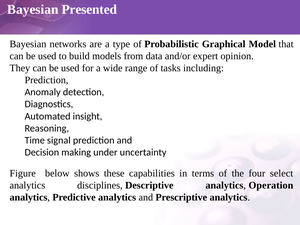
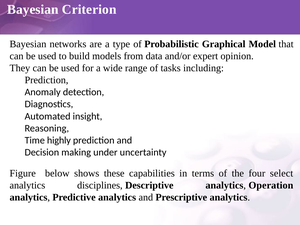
Presented: Presented -> Criterion
signal: signal -> highly
